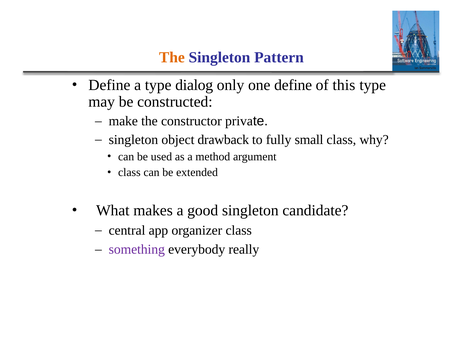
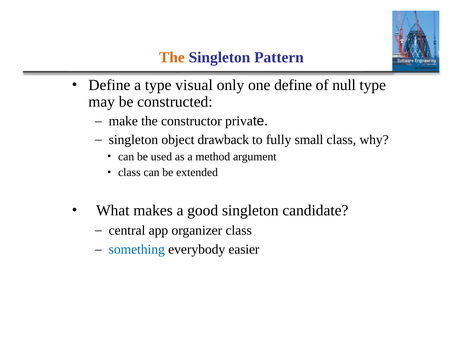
dialog: dialog -> visual
this: this -> null
something colour: purple -> blue
really: really -> easier
